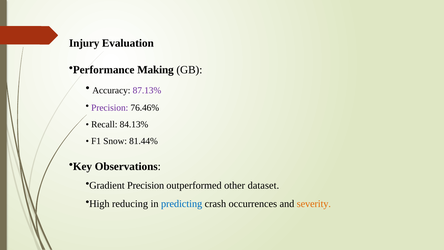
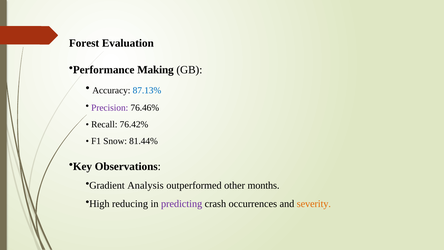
Injury: Injury -> Forest
87.13% colour: purple -> blue
84.13%: 84.13% -> 76.42%
Gradient Precision: Precision -> Analysis
dataset: dataset -> months
predicting colour: blue -> purple
